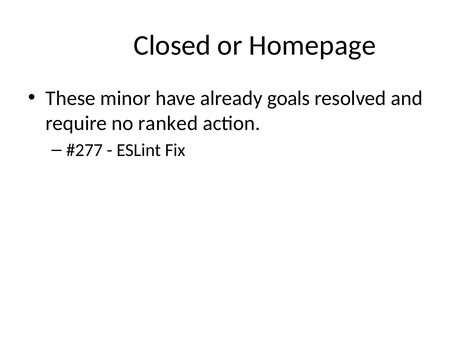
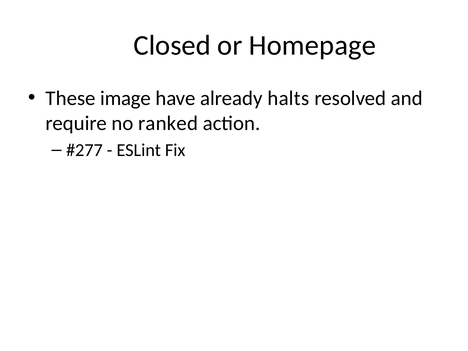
minor: minor -> image
goals: goals -> halts
